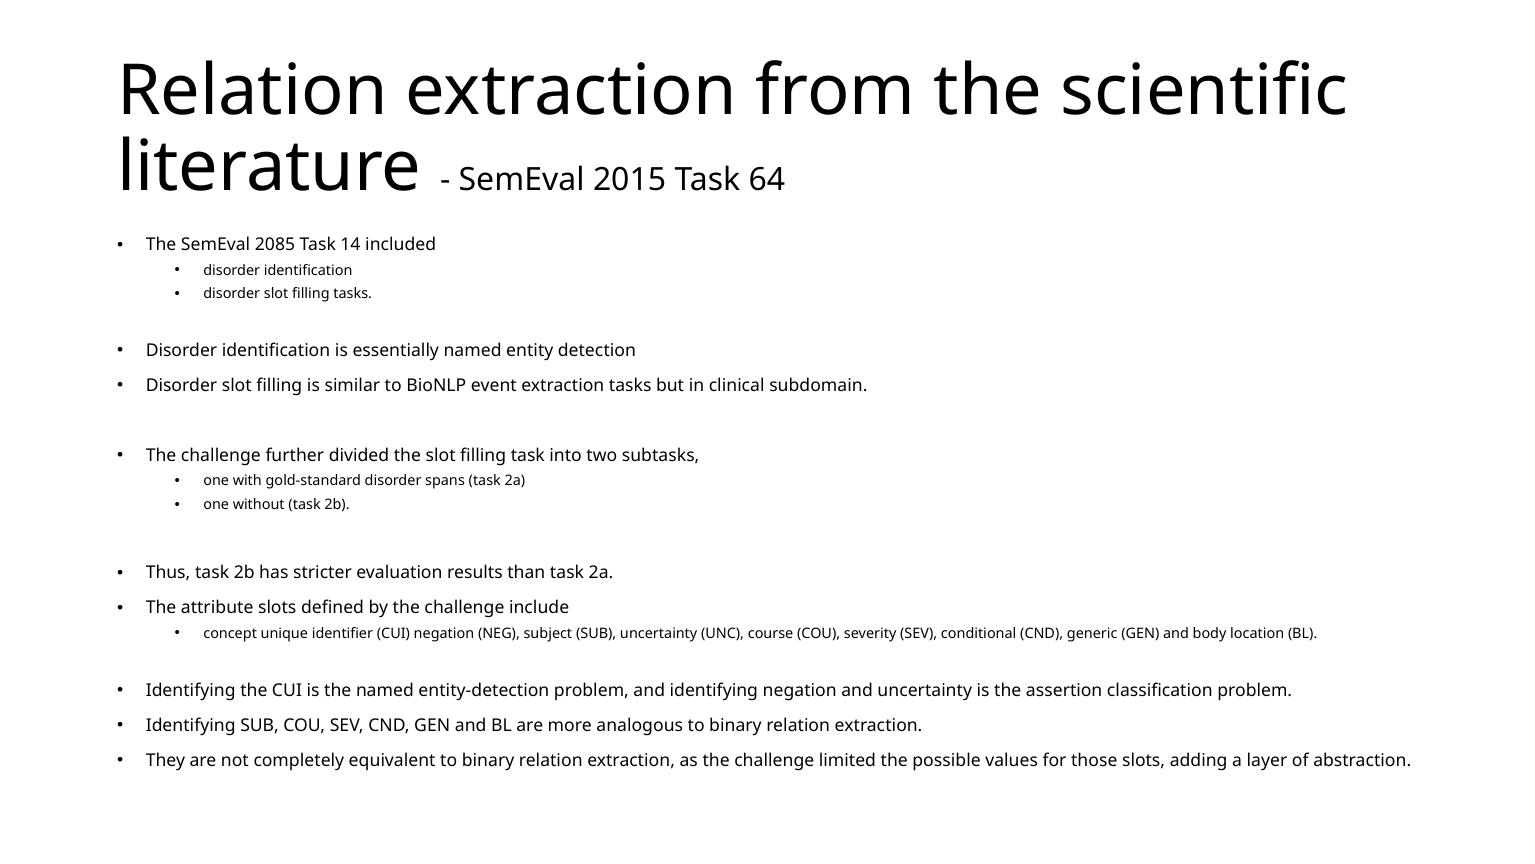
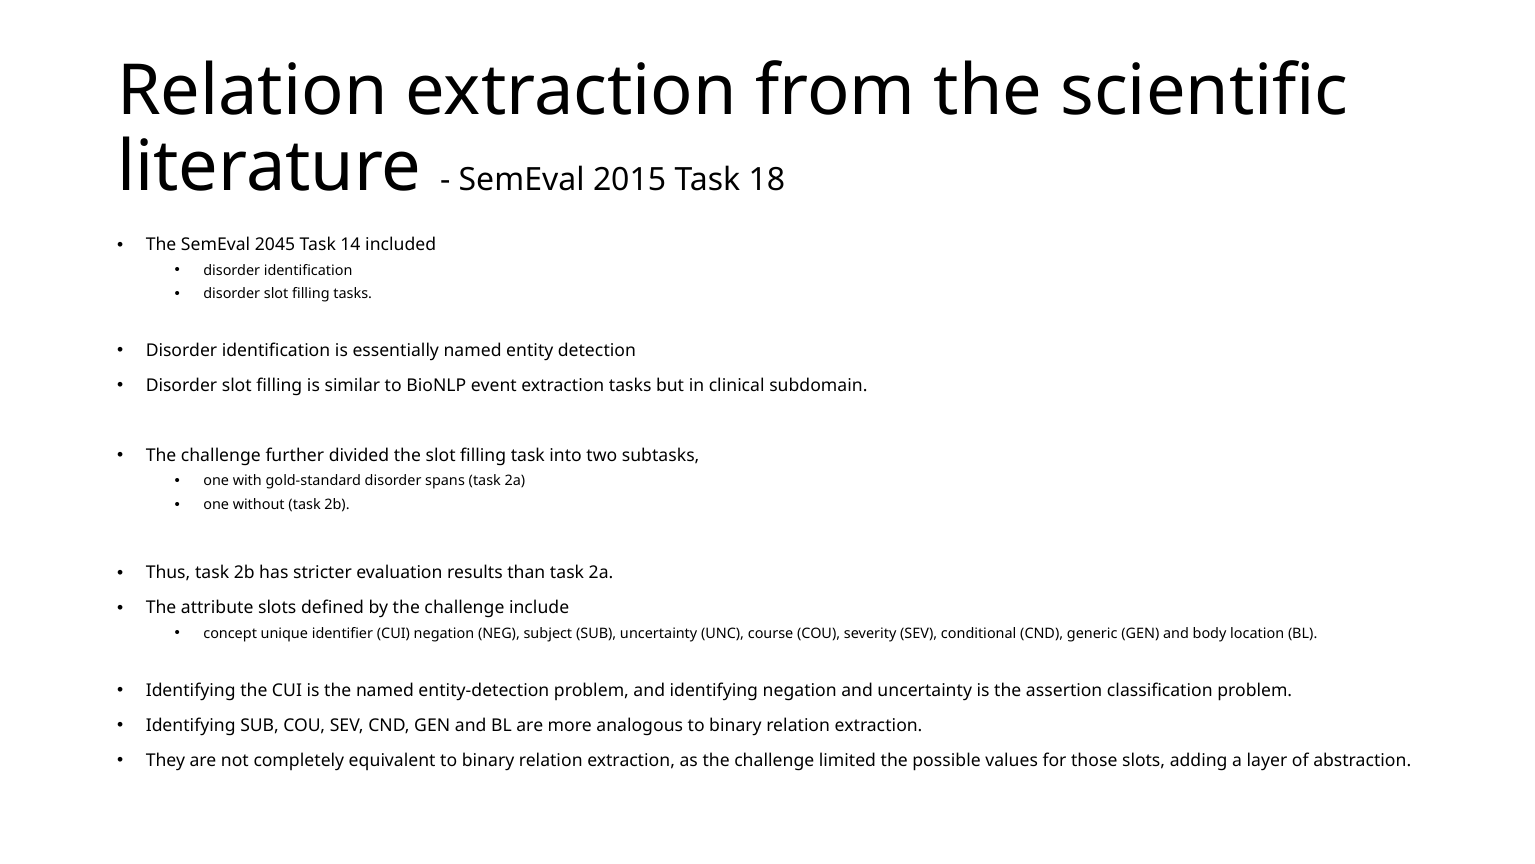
64: 64 -> 18
2085: 2085 -> 2045
